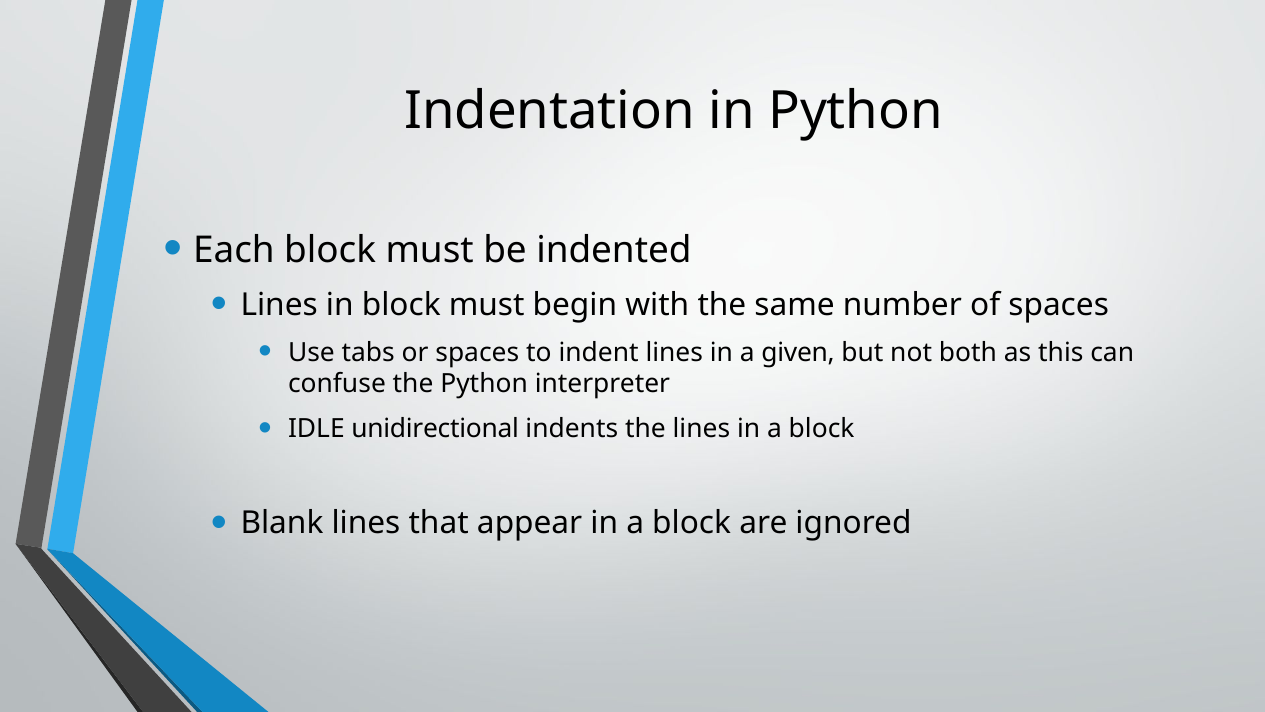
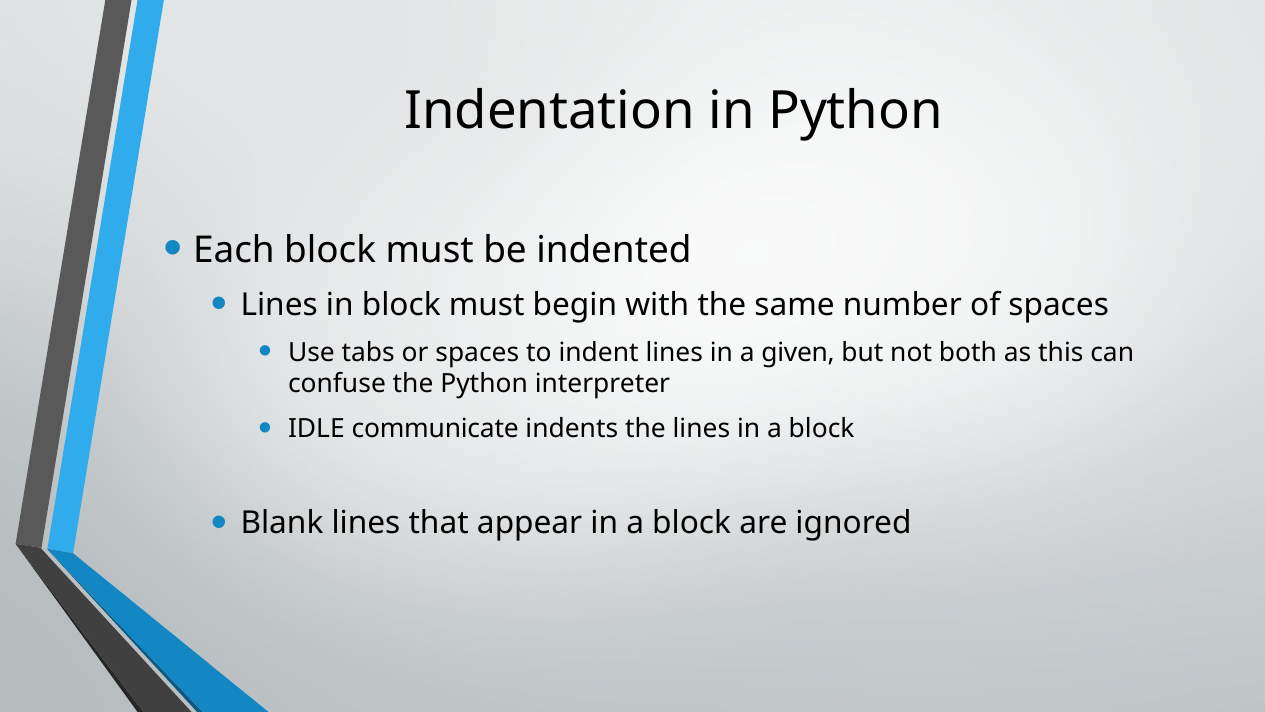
unidirectional: unidirectional -> communicate
